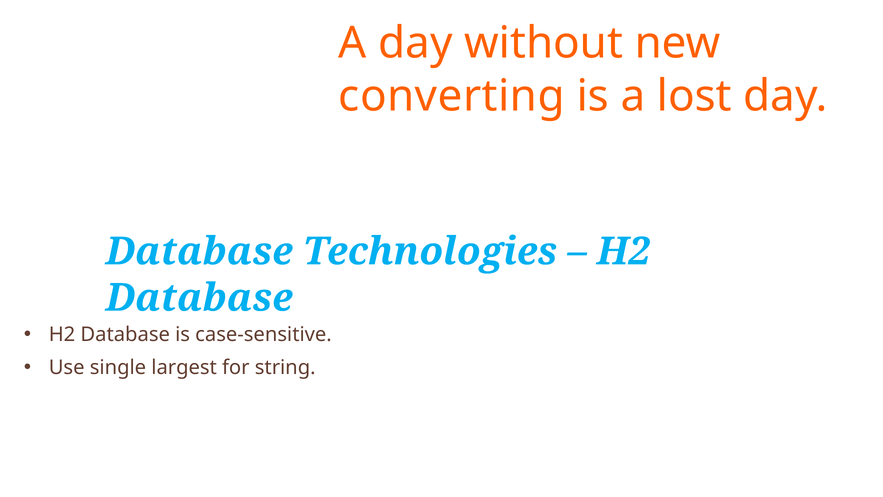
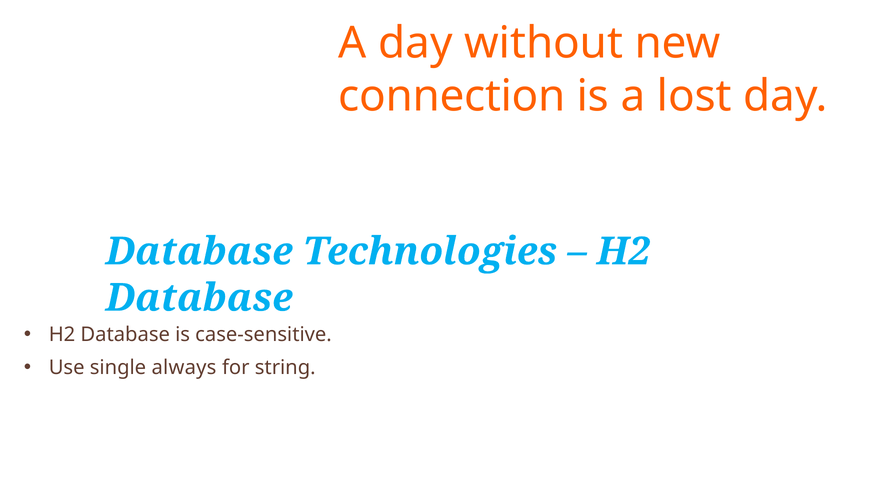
converting: converting -> connection
largest: largest -> always
